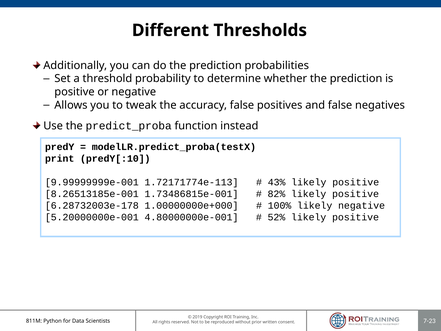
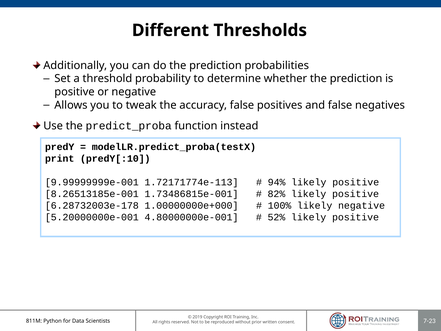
43%: 43% -> 94%
